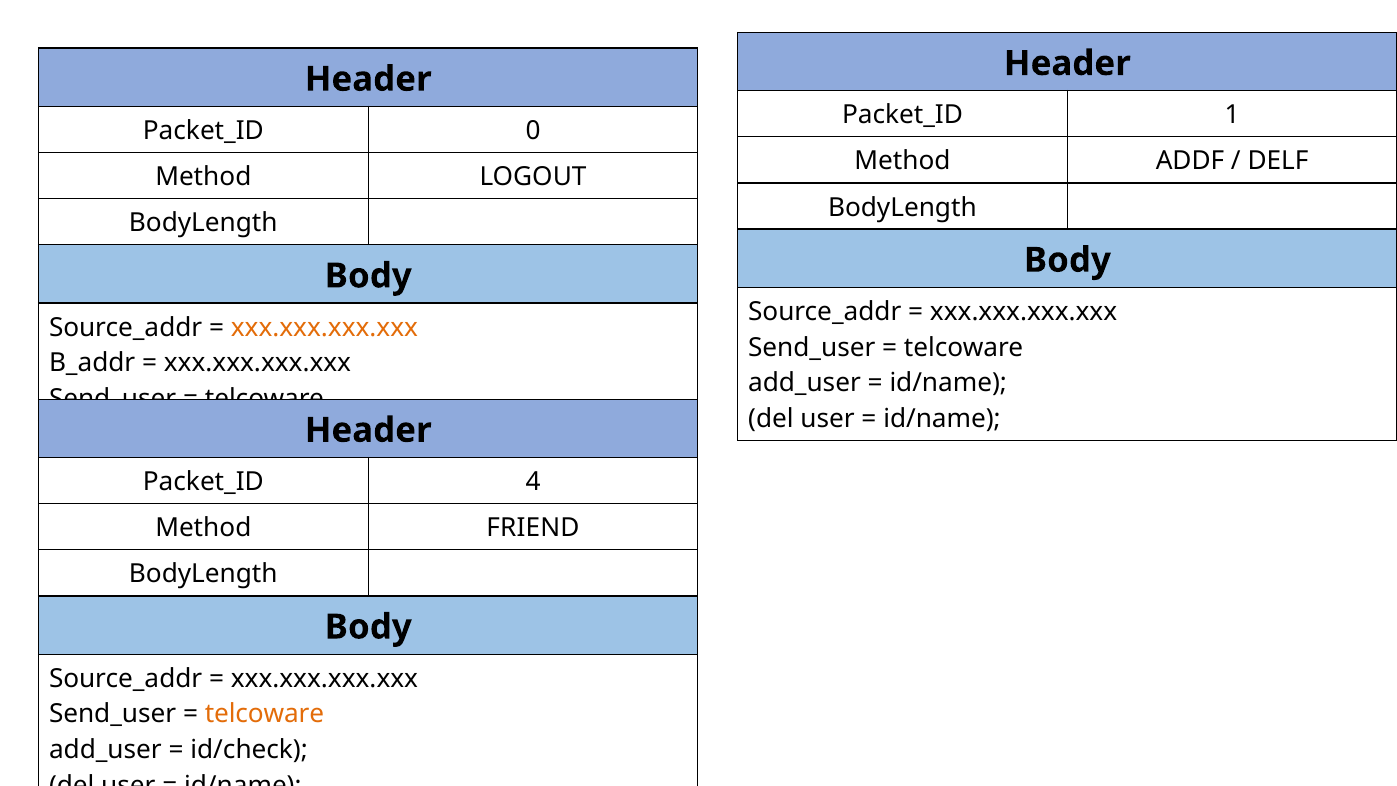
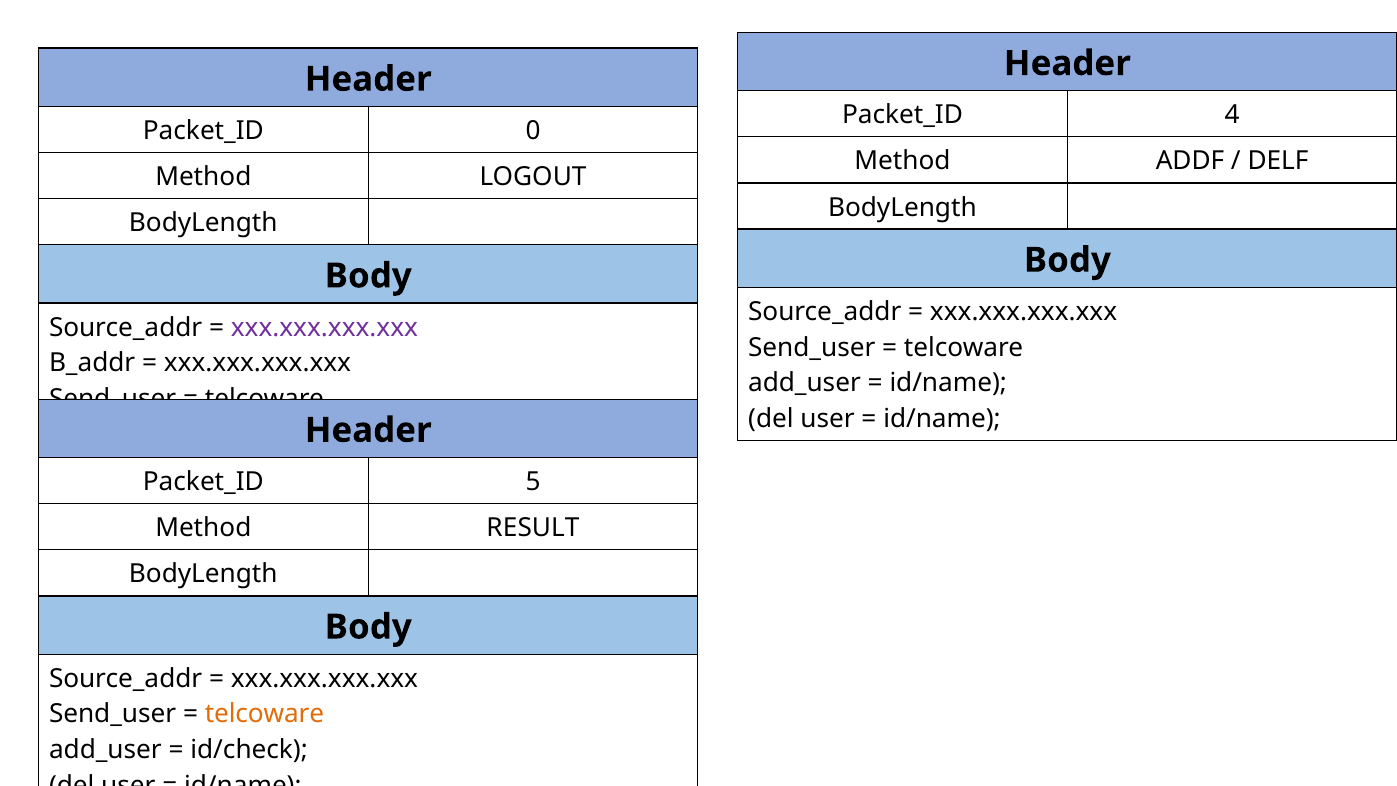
1: 1 -> 4
xxx.xxx.xxx.xxx at (324, 327) colour: orange -> purple
4: 4 -> 5
FRIEND: FRIEND -> RESULT
